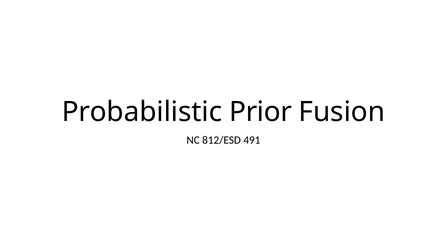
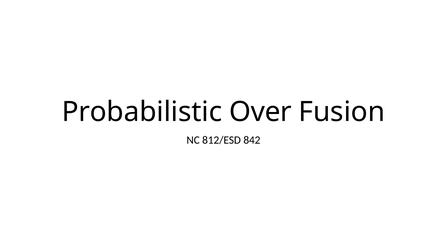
Prior: Prior -> Over
491: 491 -> 842
